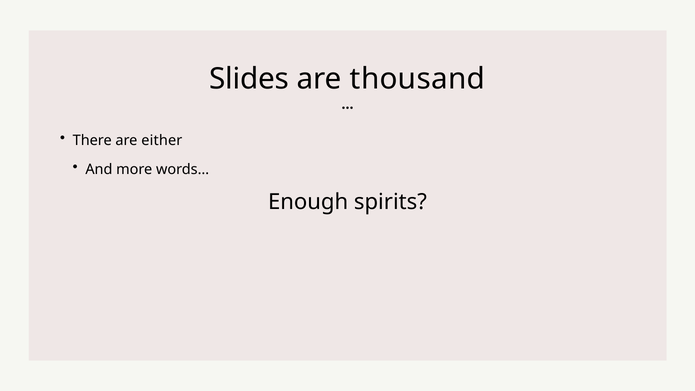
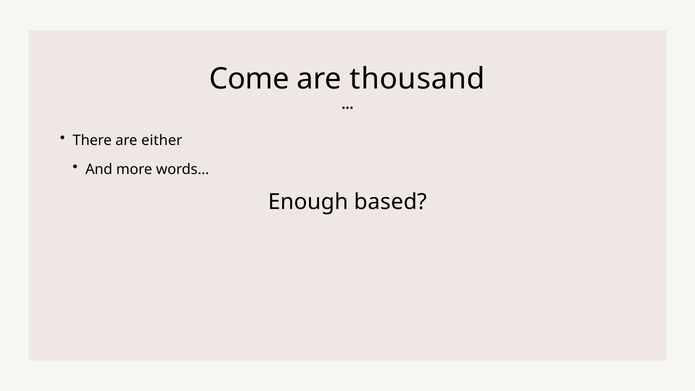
Slides: Slides -> Come
spirits: spirits -> based
